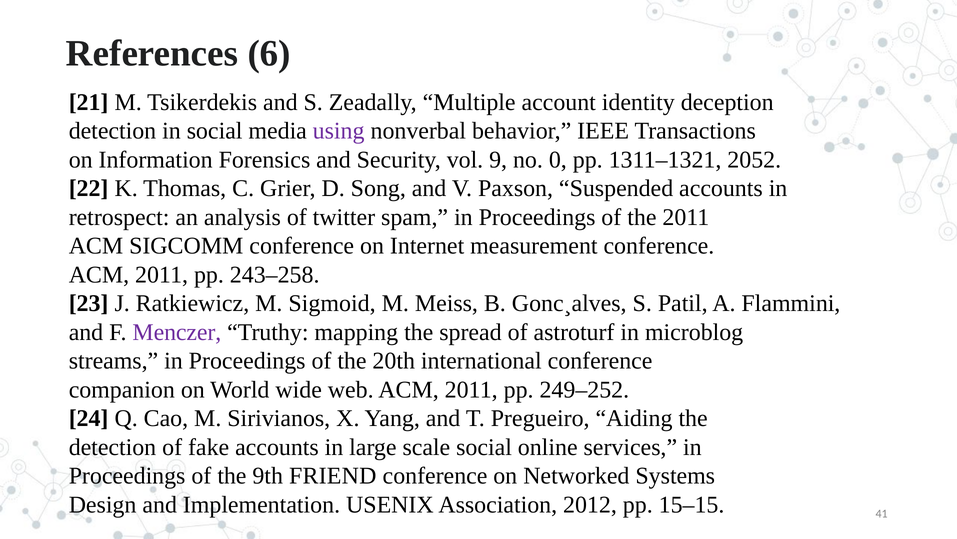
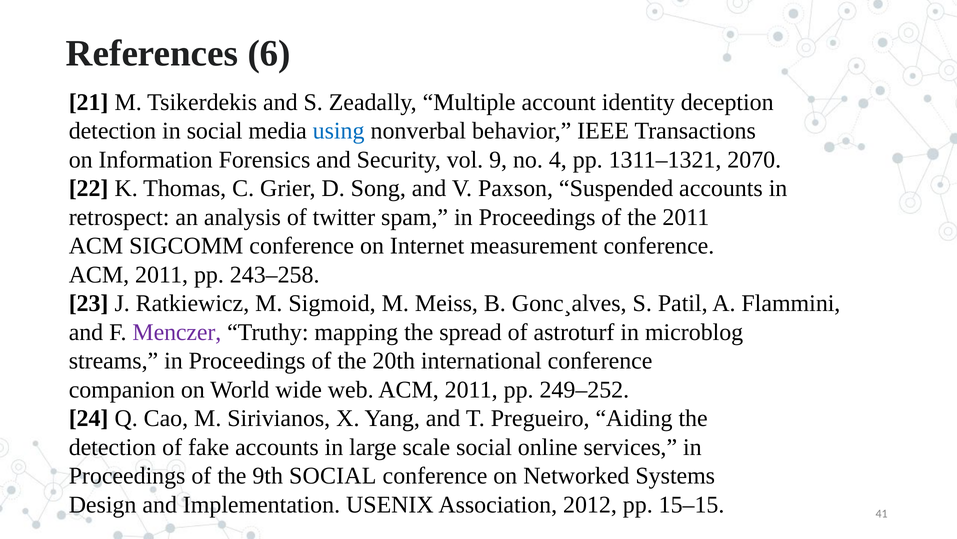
using colour: purple -> blue
0: 0 -> 4
2052: 2052 -> 2070
9th FRIEND: FRIEND -> SOCIAL
